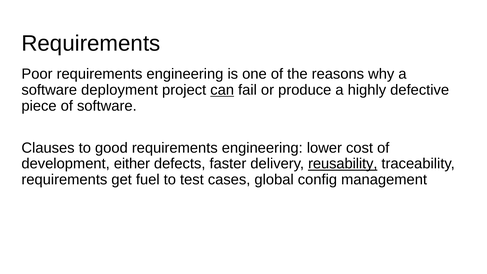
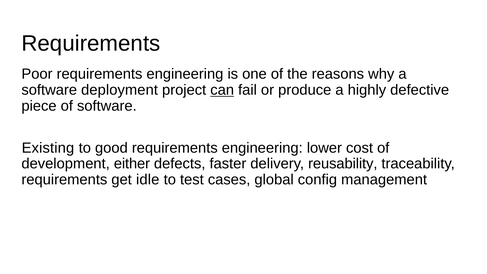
Clauses: Clauses -> Existing
reusability underline: present -> none
fuel: fuel -> idle
